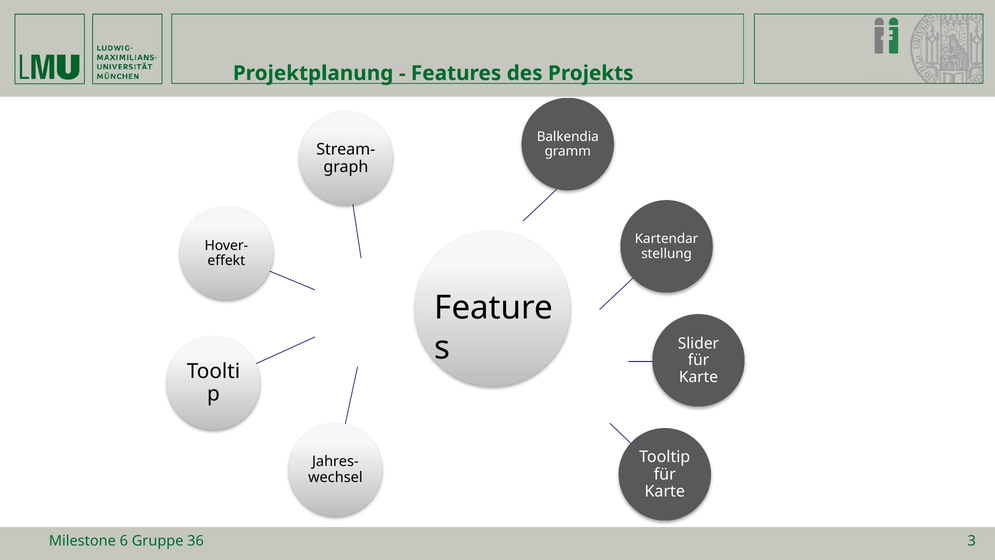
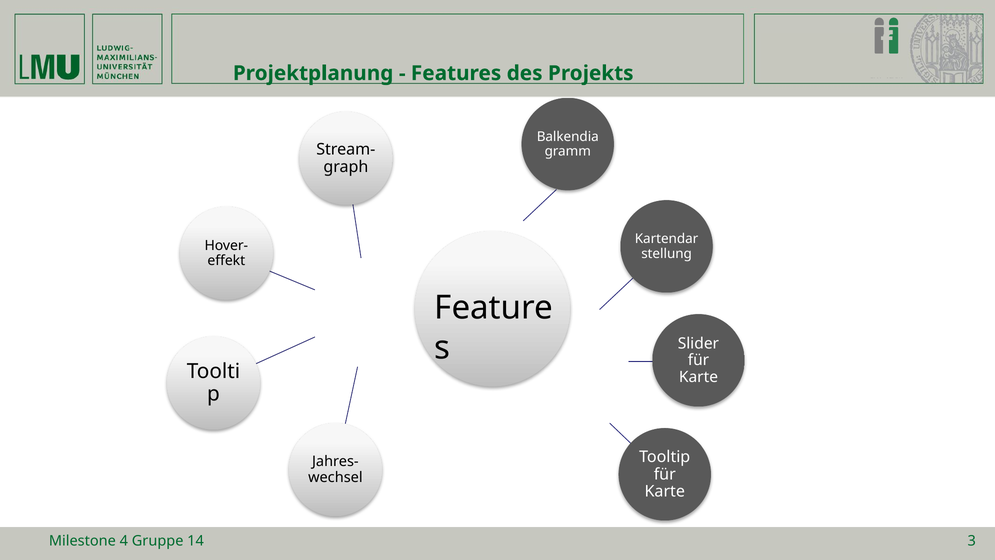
6: 6 -> 4
36: 36 -> 14
